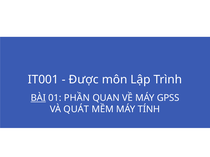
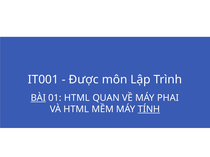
01 PHẦN: PHẦN -> HTML
GPSS: GPSS -> PHAI
VÀ QUÁT: QUÁT -> HTML
TÍNH underline: none -> present
